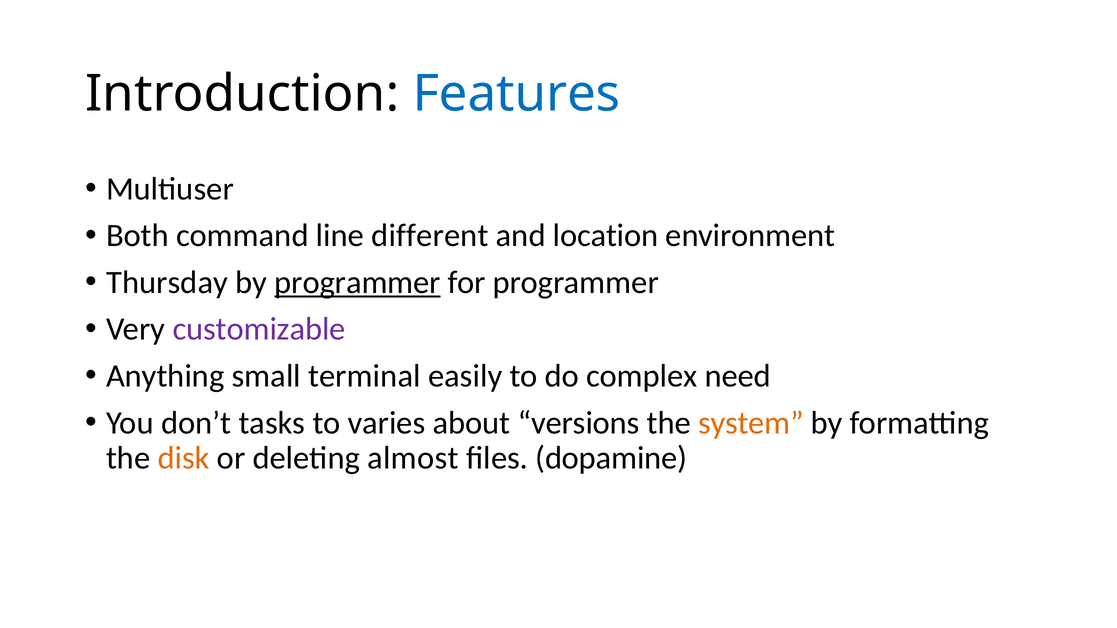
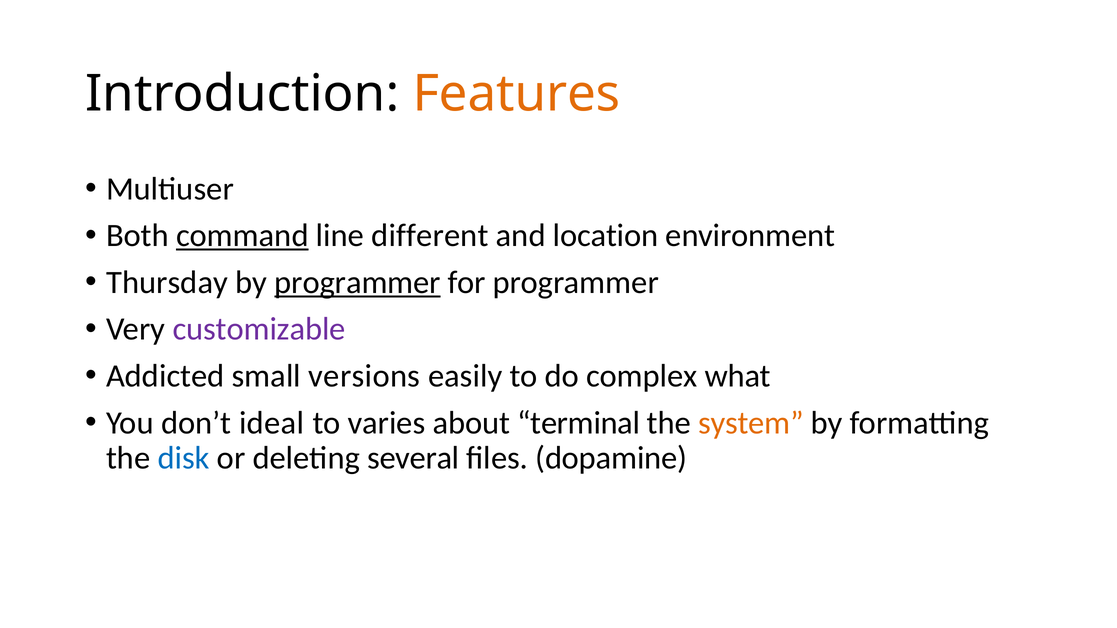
Features colour: blue -> orange
command underline: none -> present
Anything: Anything -> Addicted
terminal: terminal -> versions
need: need -> what
tasks: tasks -> ideal
versions: versions -> terminal
disk colour: orange -> blue
almost: almost -> several
